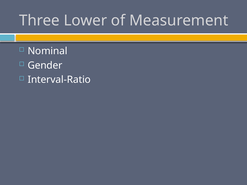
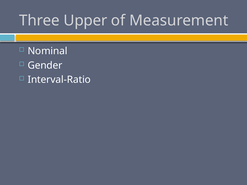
Lower: Lower -> Upper
